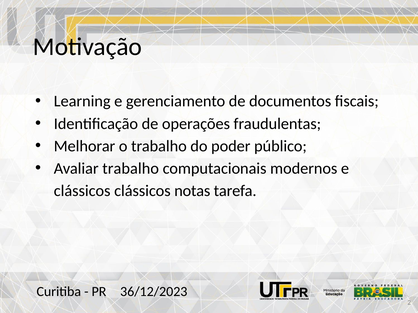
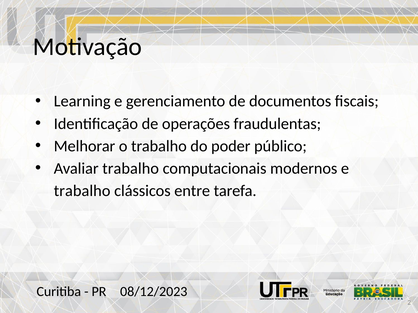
clássicos at (82, 191): clássicos -> trabalho
notas: notas -> entre
36/12/2023: 36/12/2023 -> 08/12/2023
